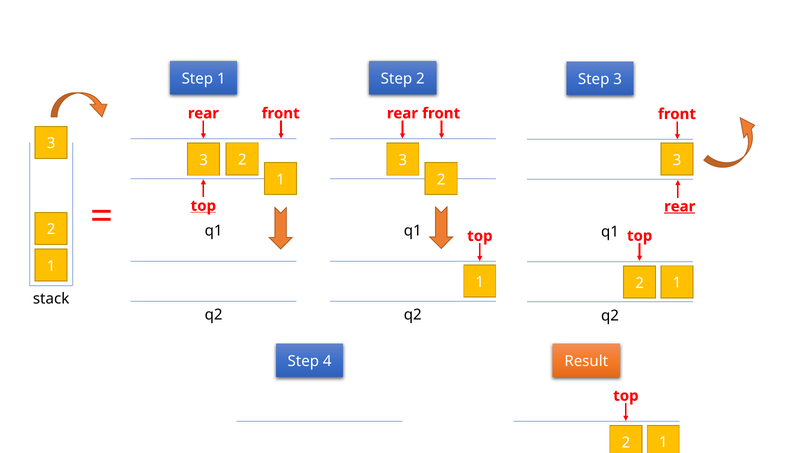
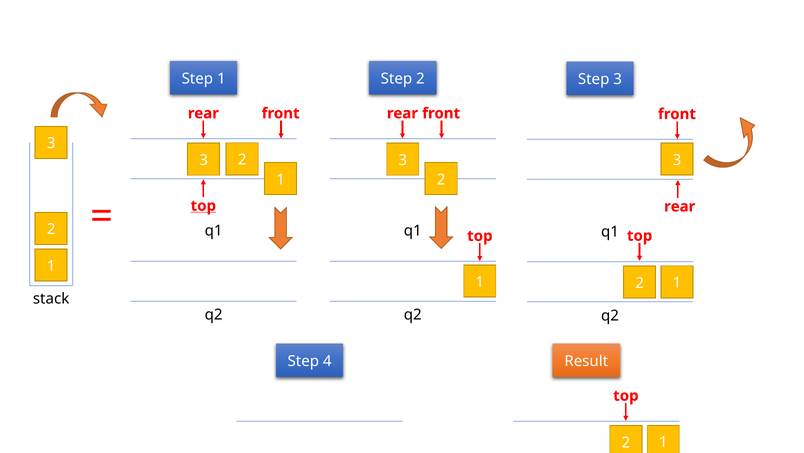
rear at (680, 206) underline: present -> none
